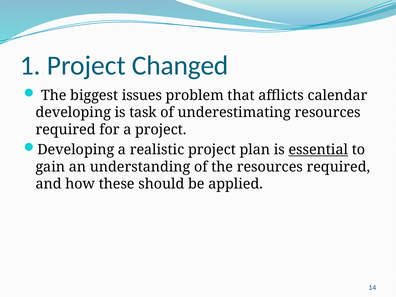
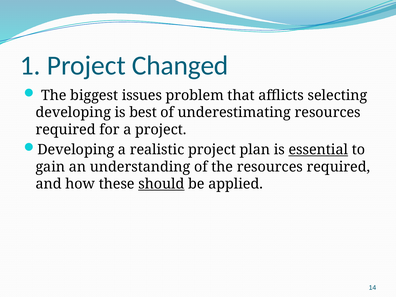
calendar: calendar -> selecting
task: task -> best
should underline: none -> present
